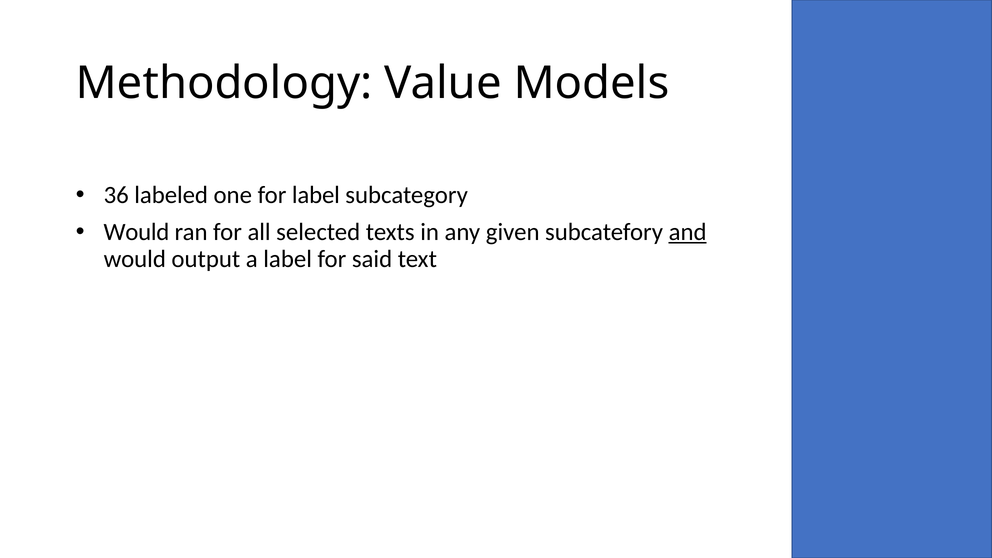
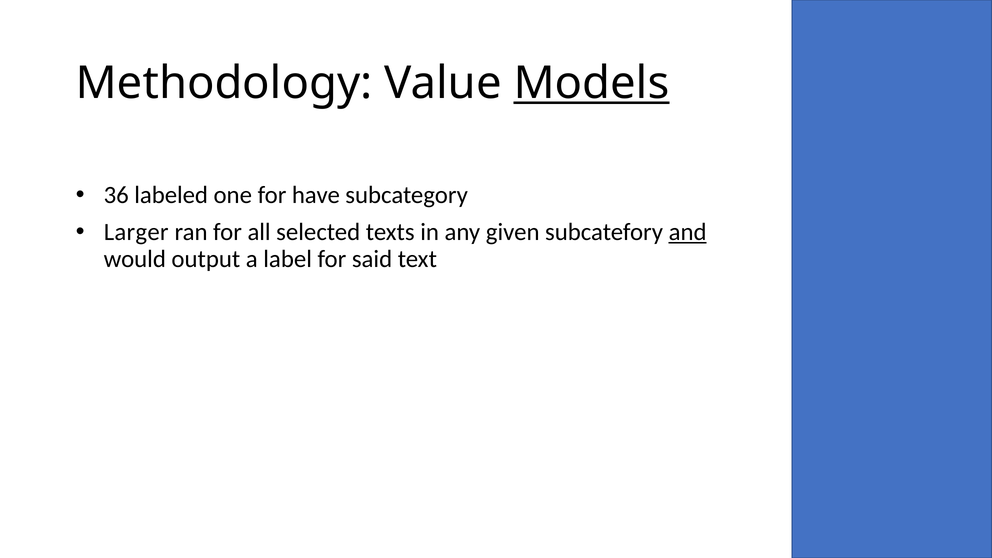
Models underline: none -> present
for label: label -> have
Would at (136, 232): Would -> Larger
